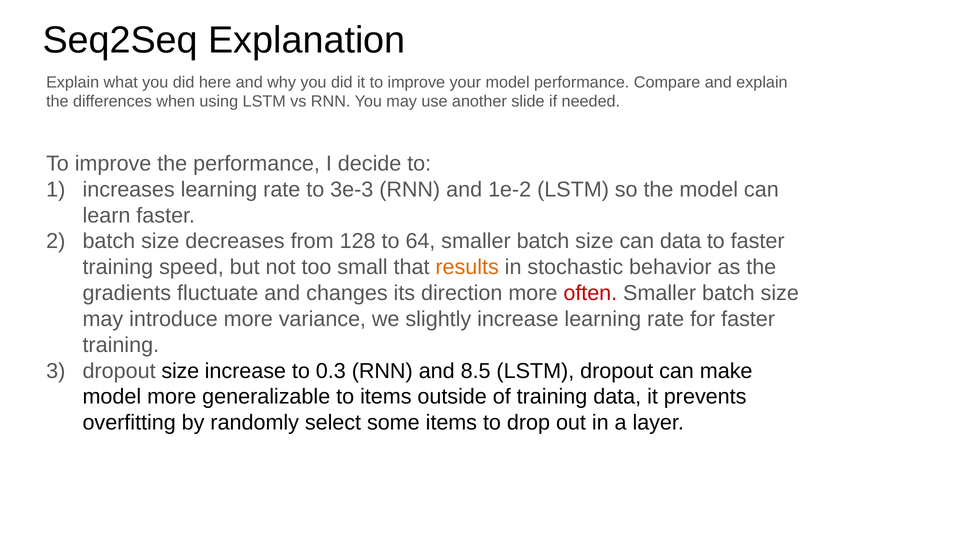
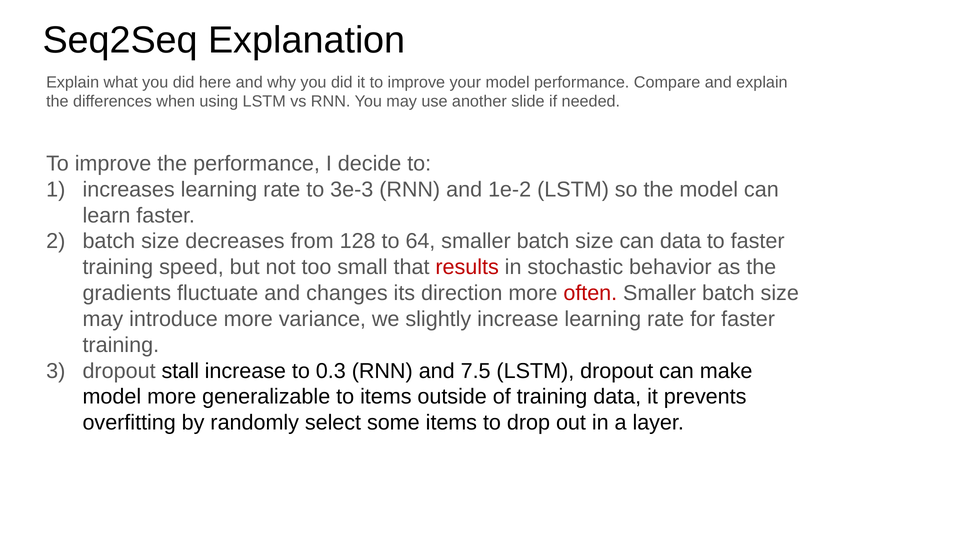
results colour: orange -> red
dropout size: size -> stall
8.5: 8.5 -> 7.5
